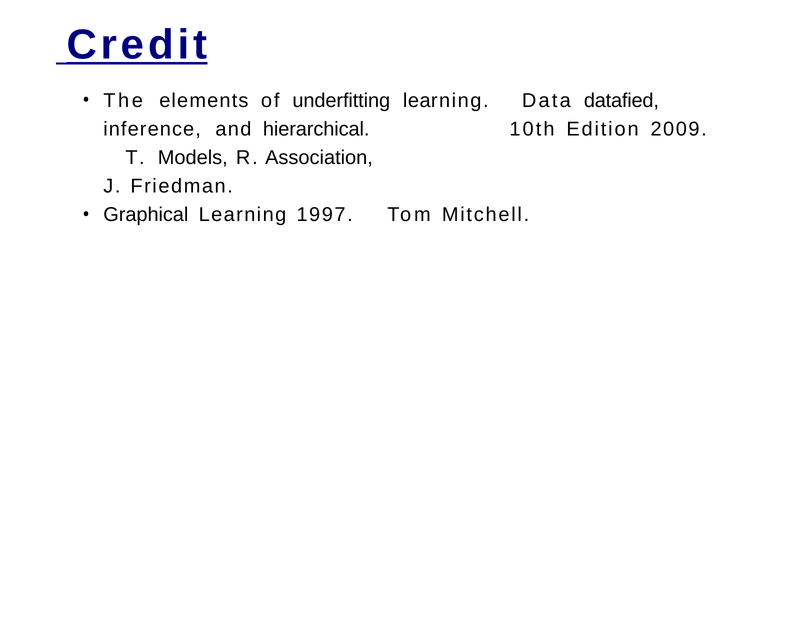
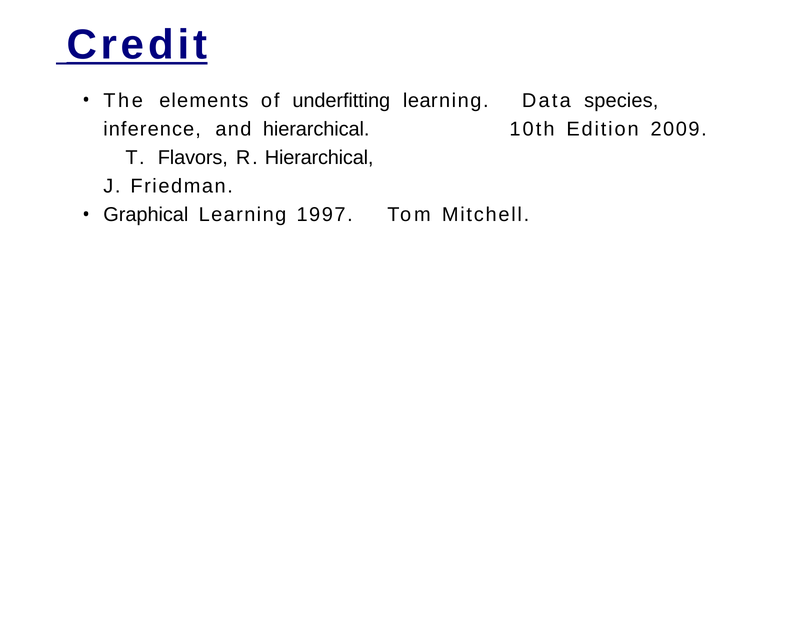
datafied: datafied -> species
Models: Models -> Flavors
R Association: Association -> Hierarchical
